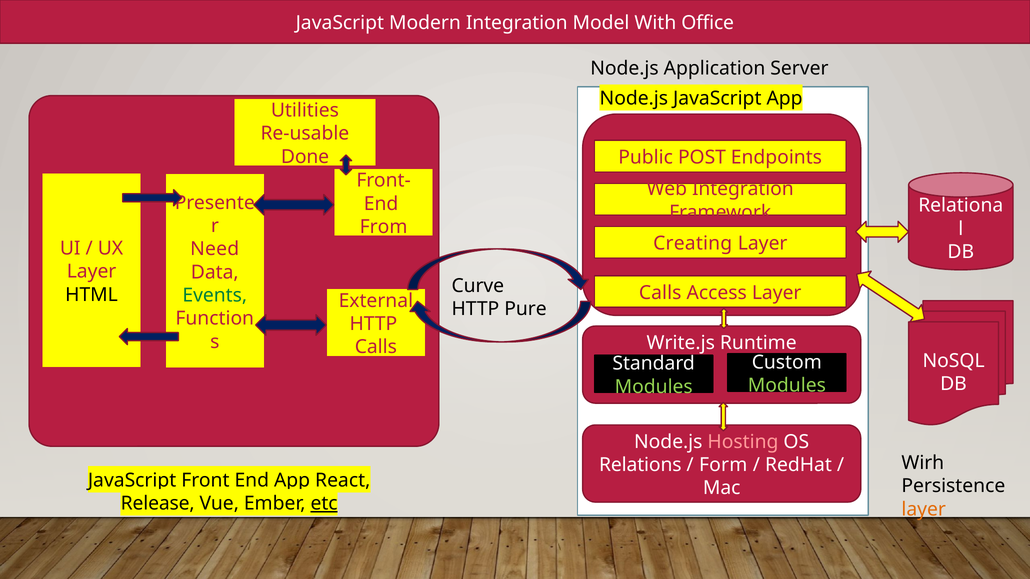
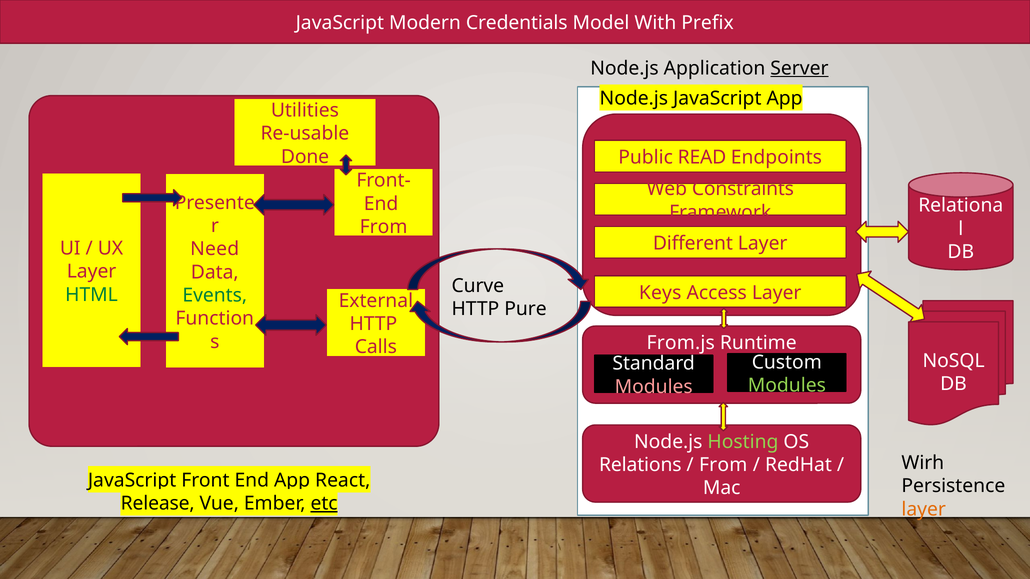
Modern Integration: Integration -> Credentials
Office: Office -> Prefix
Server underline: none -> present
POST: POST -> READ
Web Integration: Integration -> Constraints
Creating: Creating -> Different
Calls at (660, 293): Calls -> Keys
HTML colour: black -> green
Write.js: Write.js -> From.js
Modules at (654, 387) colour: light green -> pink
Hosting colour: pink -> light green
Form at (723, 465): Form -> From
